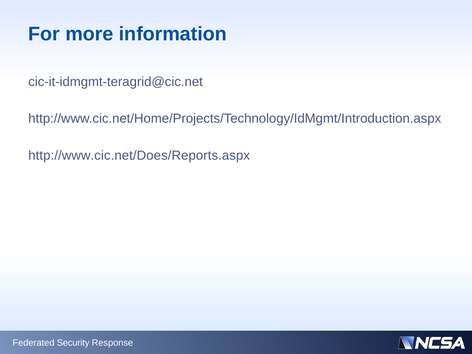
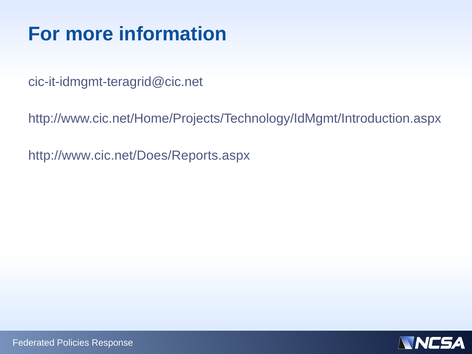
Security: Security -> Policies
